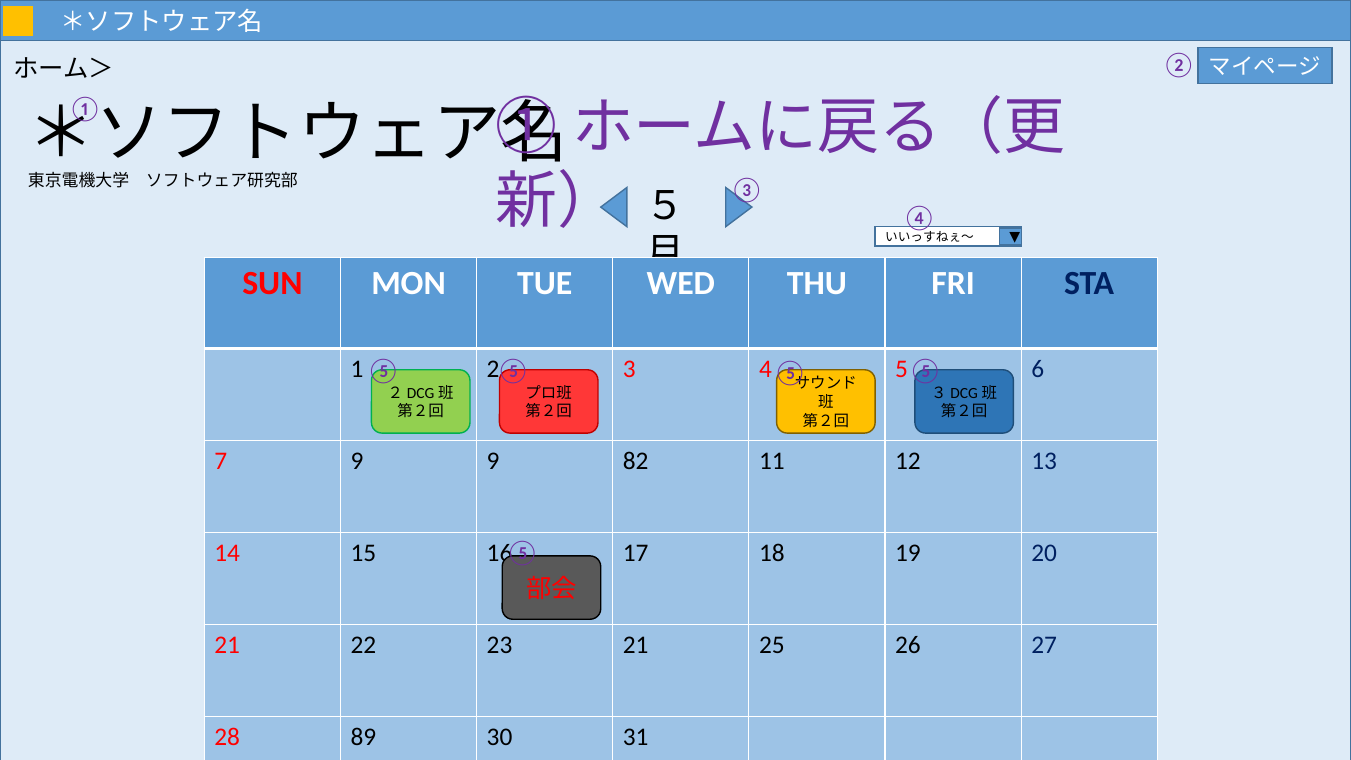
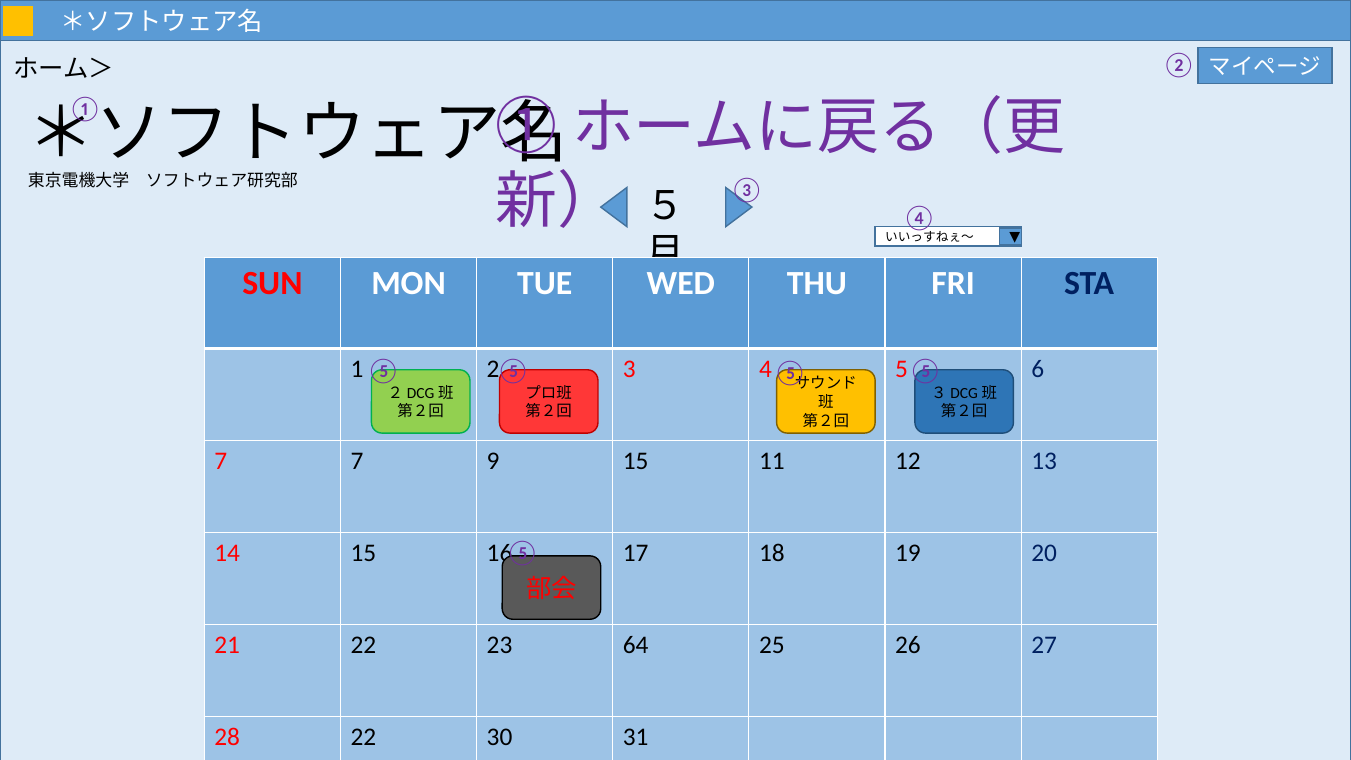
7 9: 9 -> 7
9 82: 82 -> 15
23 21: 21 -> 64
28 89: 89 -> 22
